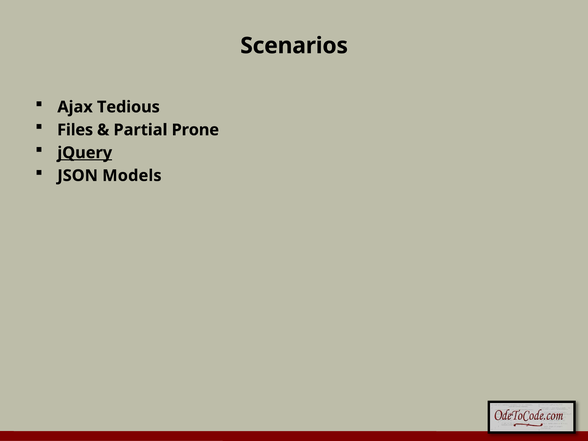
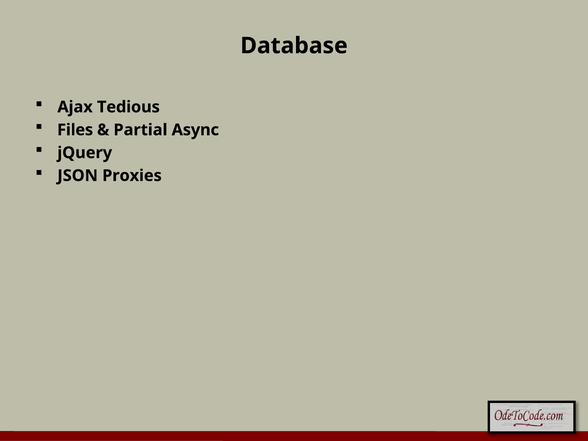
Scenarios: Scenarios -> Database
Prone: Prone -> Async
jQuery underline: present -> none
Models: Models -> Proxies
